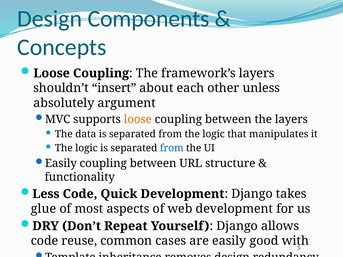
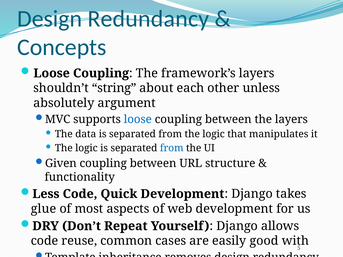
Components at (148, 19): Components -> Redundancy
insert: insert -> string
loose at (138, 120) colour: orange -> blue
Easily at (61, 164): Easily -> Given
